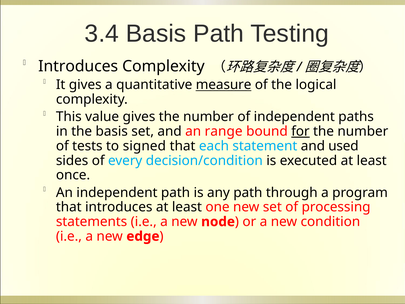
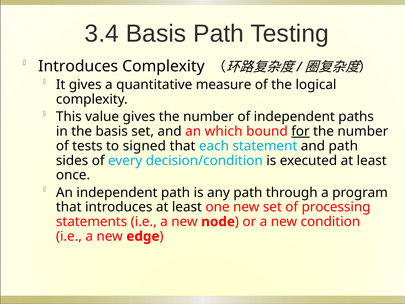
measure underline: present -> none
range: range -> which
and used: used -> path
